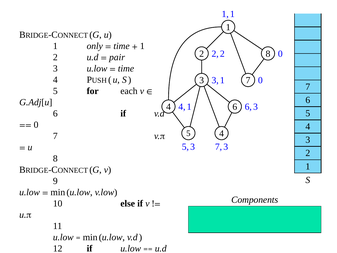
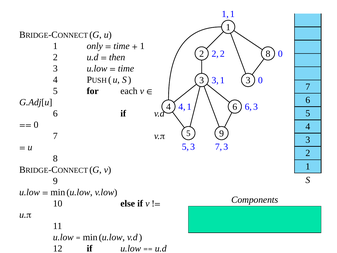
pair: pair -> then
3 7: 7 -> 3
4 at (222, 133): 4 -> 9
